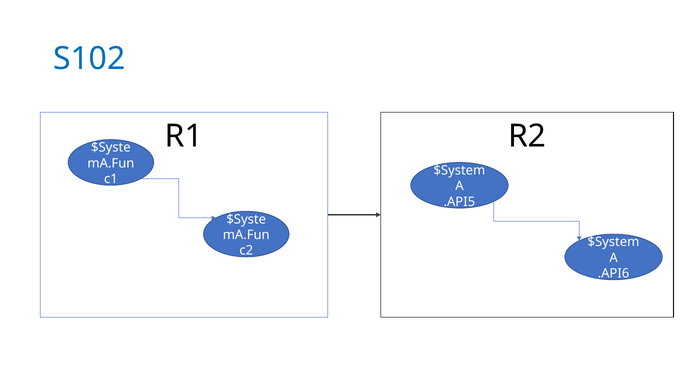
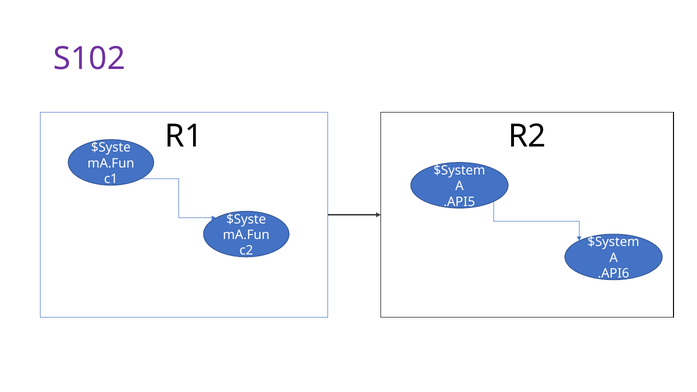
S102 colour: blue -> purple
